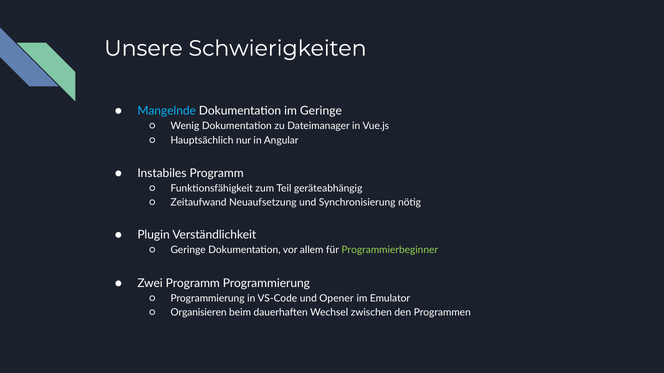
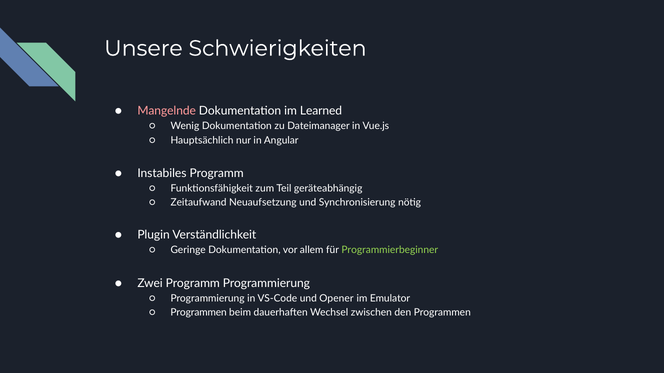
Mangelnde colour: light blue -> pink
im Geringe: Geringe -> Learned
Organisieren at (199, 313): Organisieren -> Programmen
